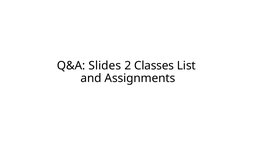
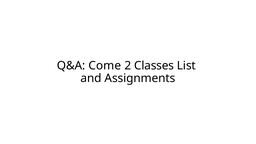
Slides: Slides -> Come
